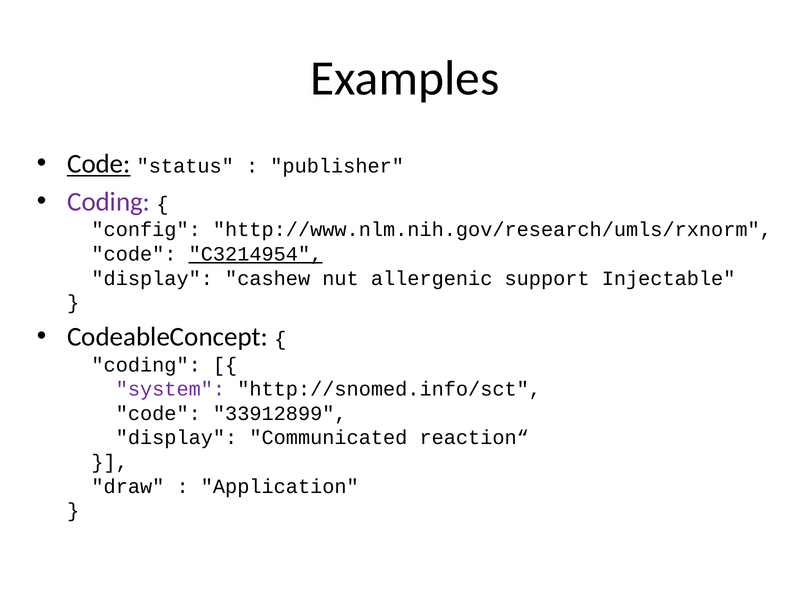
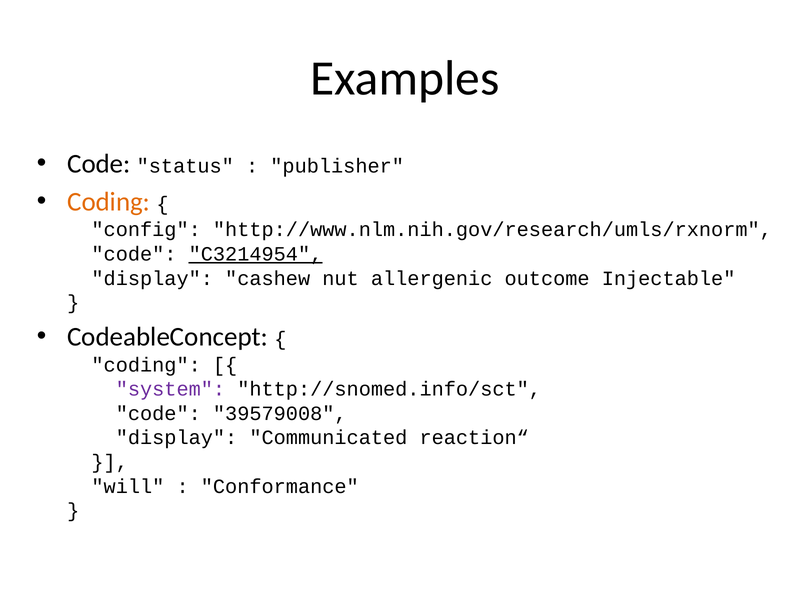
Code at (99, 164) underline: present -> none
Coding at (109, 202) colour: purple -> orange
support: support -> outcome
33912899: 33912899 -> 39579008
draw: draw -> will
Application: Application -> Conformance
